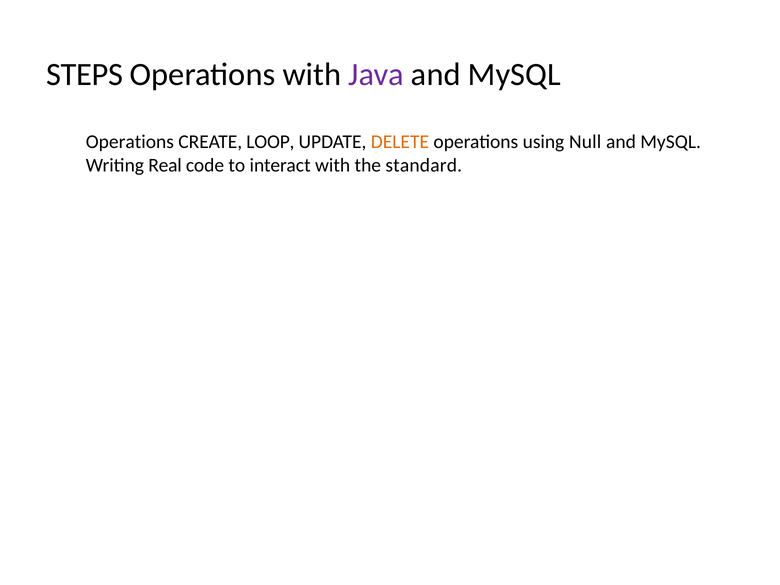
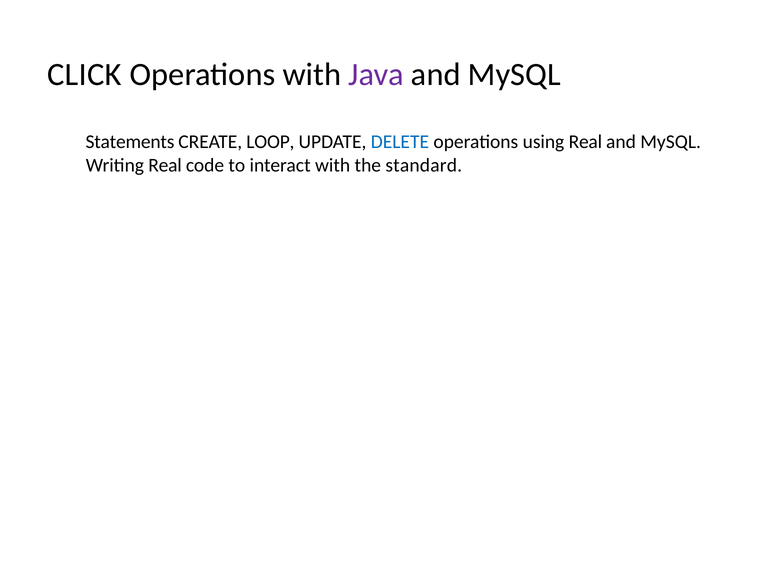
STEPS: STEPS -> CLICK
Operations at (130, 142): Operations -> Statements
DELETE colour: orange -> blue
using Null: Null -> Real
